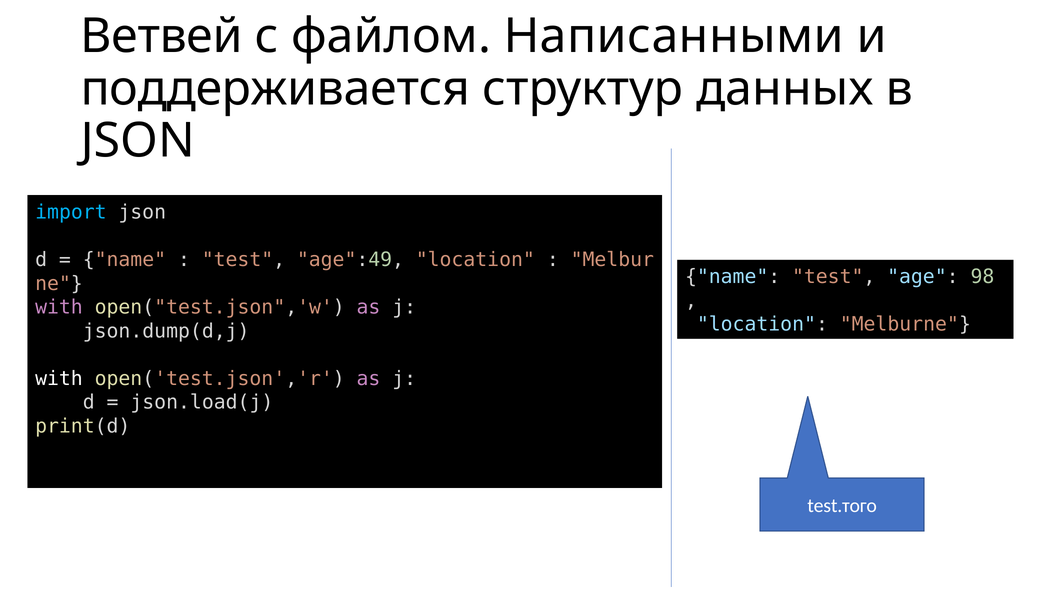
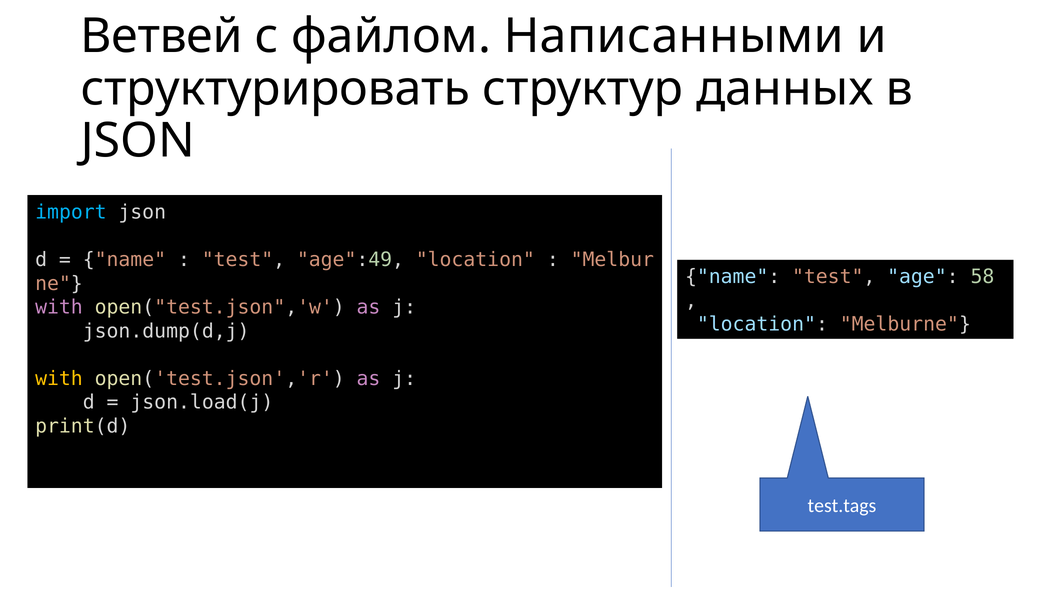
поддерживается: поддерживается -> структурировать
98: 98 -> 58
with at (59, 379) colour: white -> yellow
test.того: test.того -> test.tags
